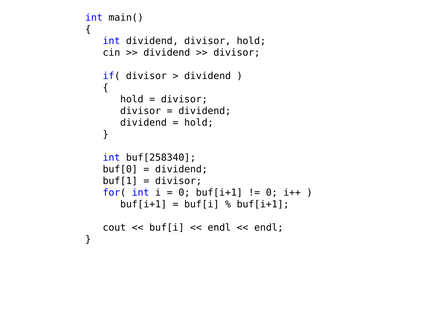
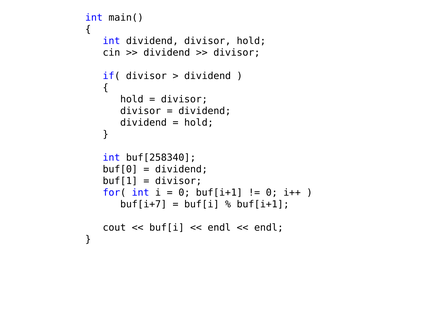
buf[i+1 at (143, 204): buf[i+1 -> buf[i+7
